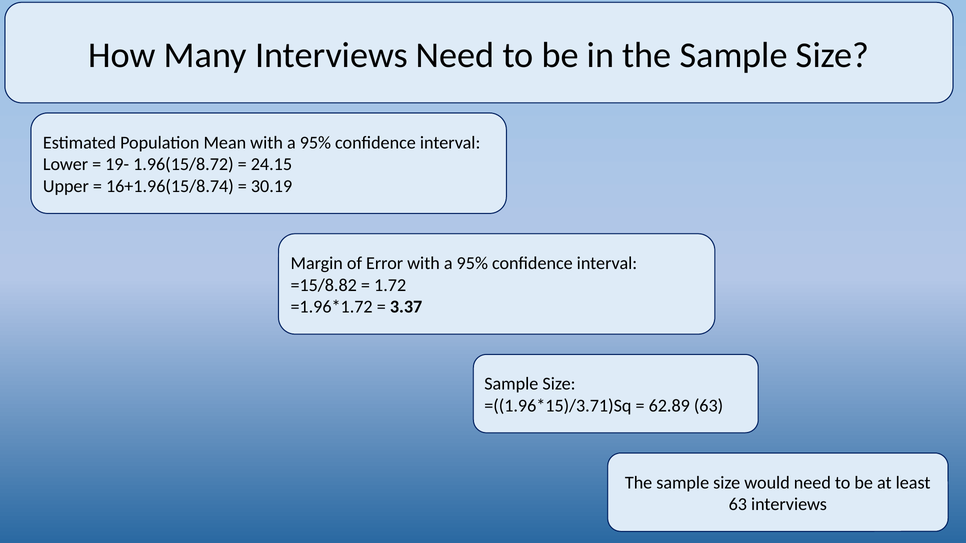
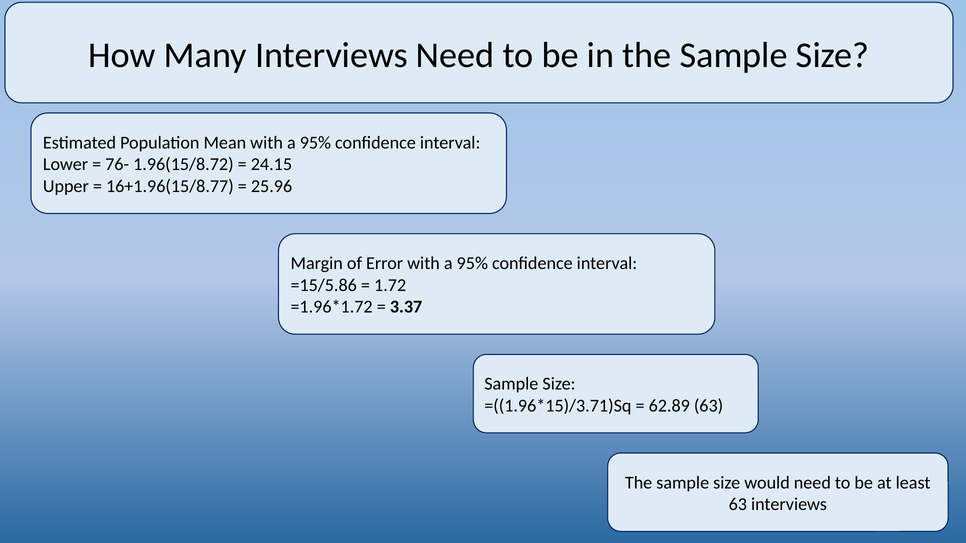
19-: 19- -> 76-
16+1.96(15/8.74: 16+1.96(15/8.74 -> 16+1.96(15/8.77
30.19: 30.19 -> 25.96
=15/8.82: =15/8.82 -> =15/5.86
